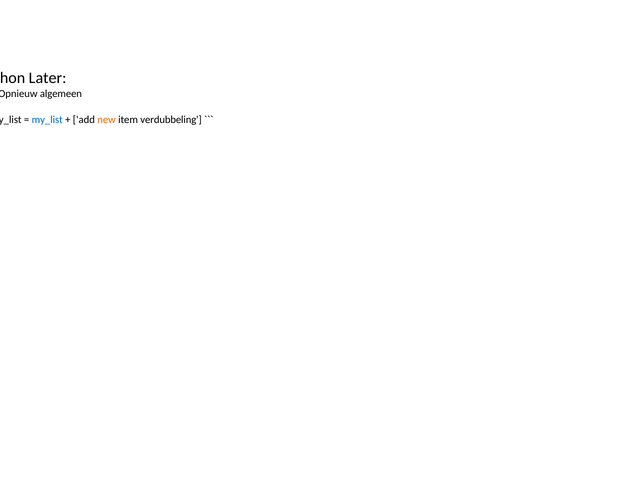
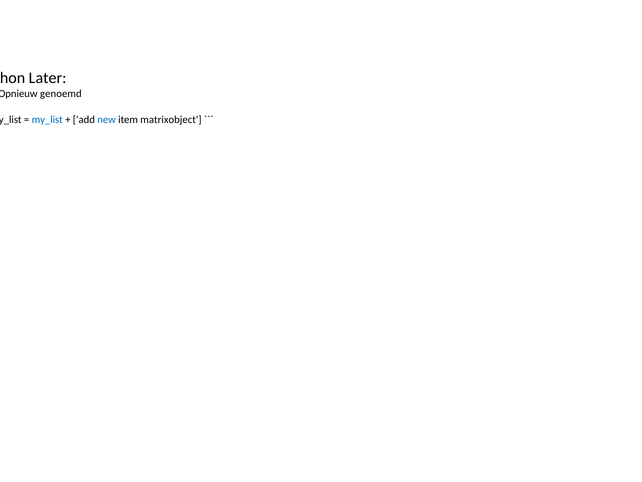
algemeen: algemeen -> genoemd
new colour: orange -> blue
verdubbeling: verdubbeling -> matrixobject
